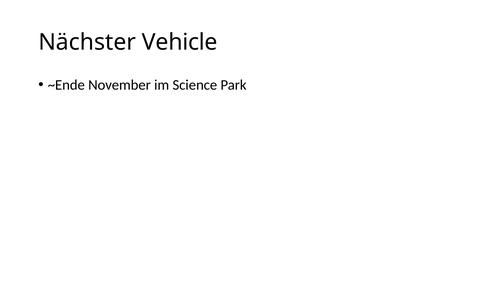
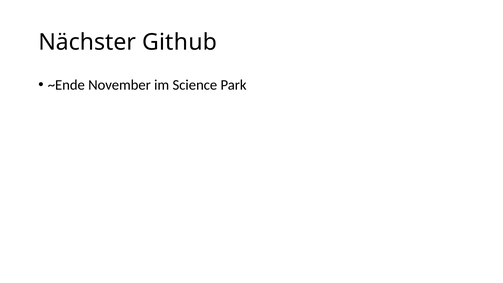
Vehicle: Vehicle -> Github
